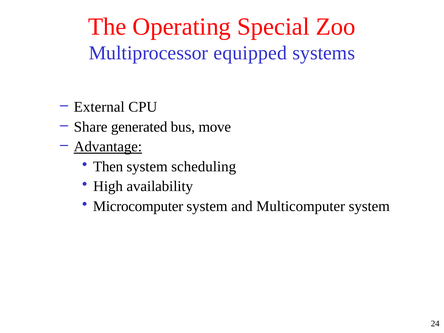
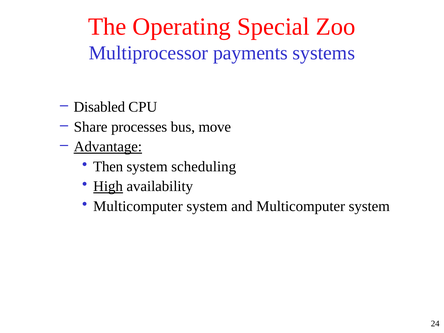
equipped: equipped -> payments
External: External -> Disabled
generated: generated -> processes
High underline: none -> present
Microcomputer at (138, 206): Microcomputer -> Multicomputer
